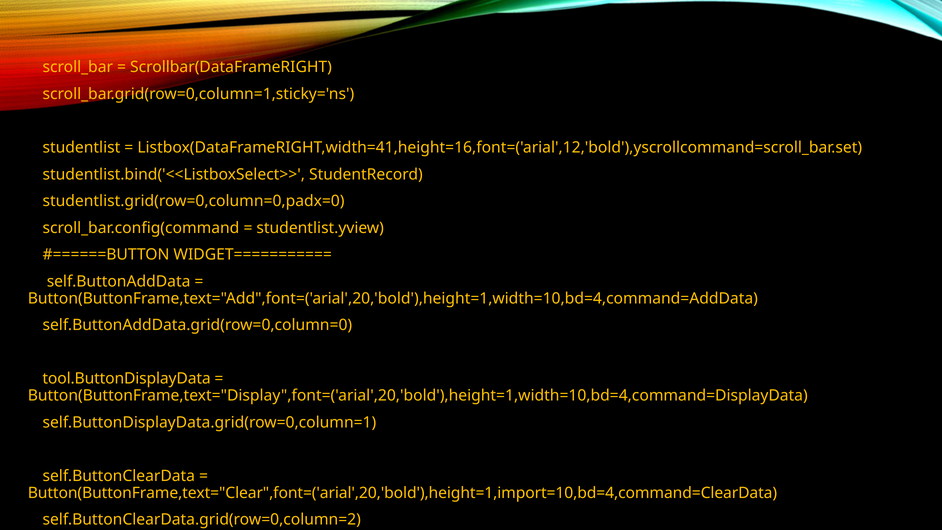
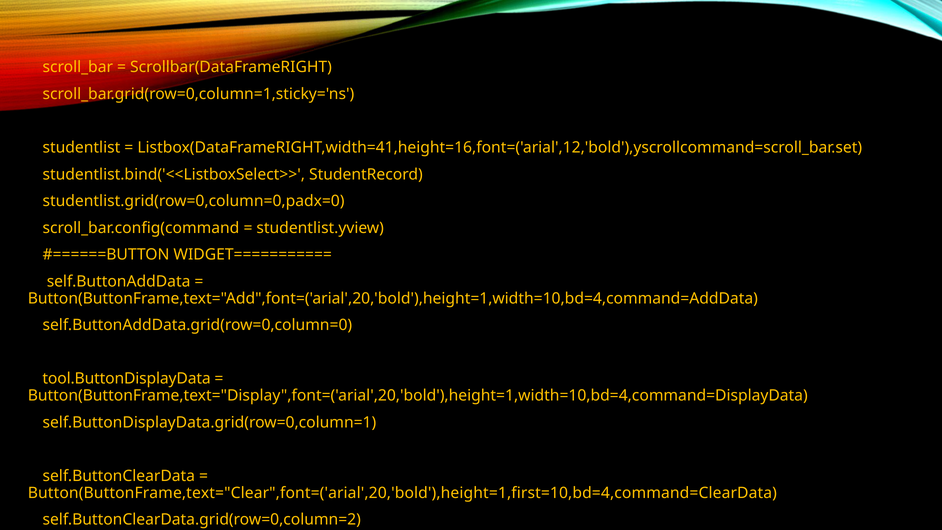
Button(ButtonFrame,text="Clear",font=('arial',20,'bold'),height=1,import=10,bd=4,command=ClearData: Button(ButtonFrame,text="Clear",font=('arial',20,'bold'),height=1,import=10,bd=4,command=ClearData -> Button(ButtonFrame,text="Clear",font=('arial',20,'bold'),height=1,first=10,bd=4,command=ClearData
